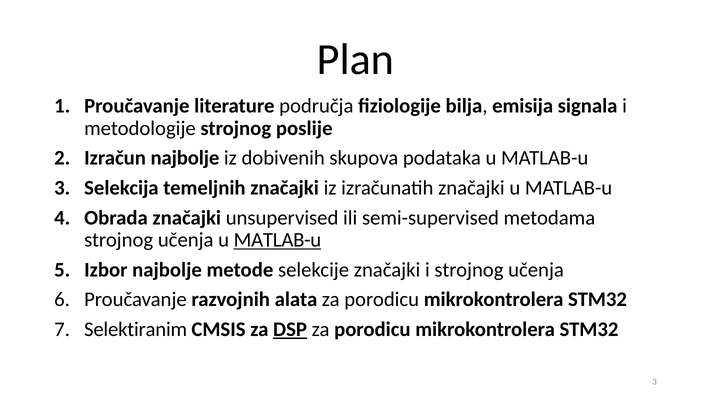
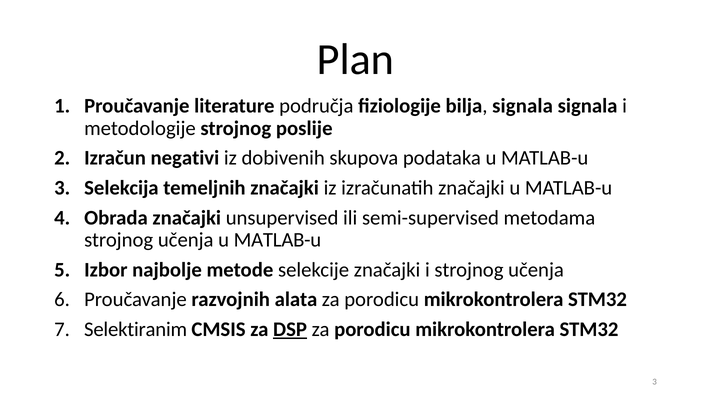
bilja emisija: emisija -> signala
Izračun najbolje: najbolje -> negativi
MATLAB-u at (277, 240) underline: present -> none
